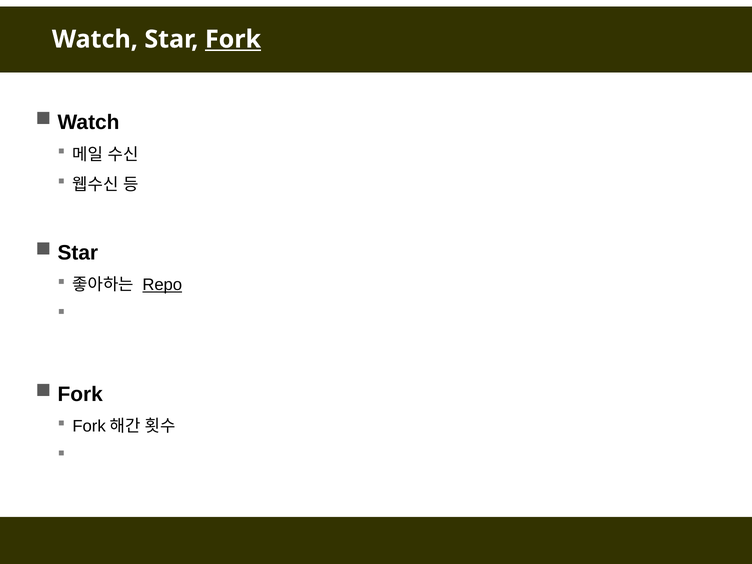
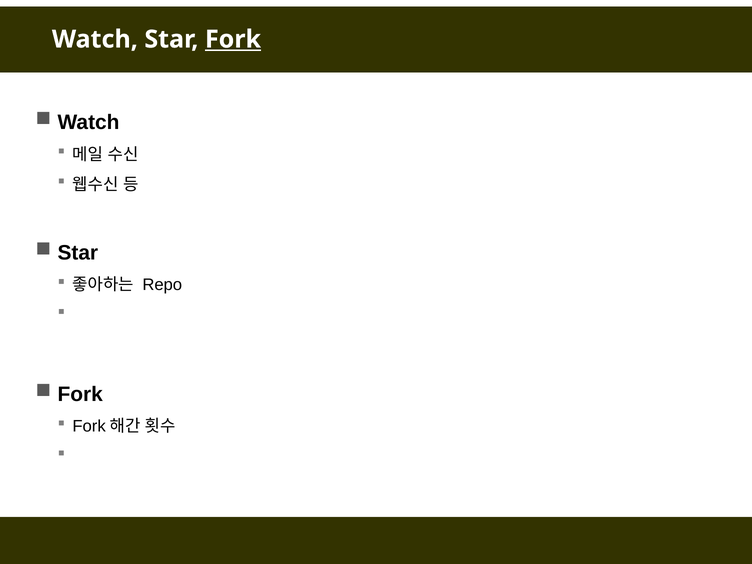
Repo underline: present -> none
